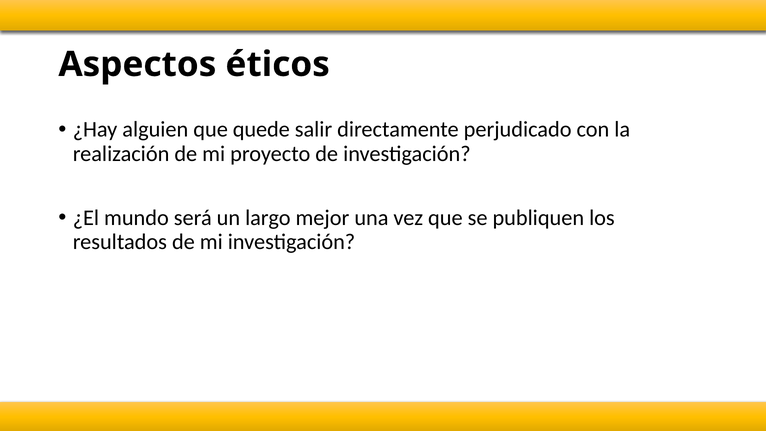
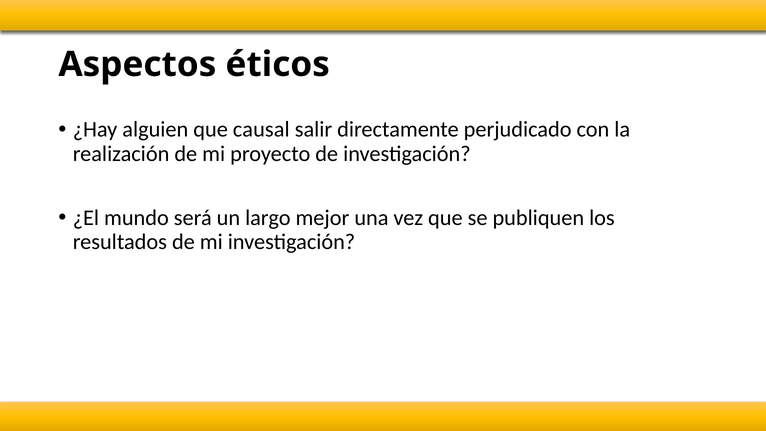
quede: quede -> causal
